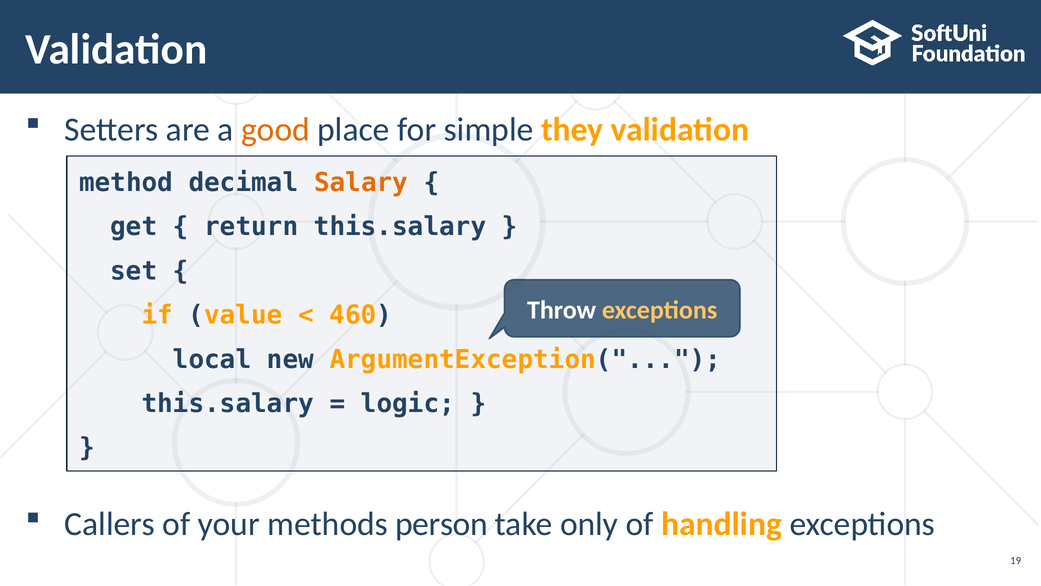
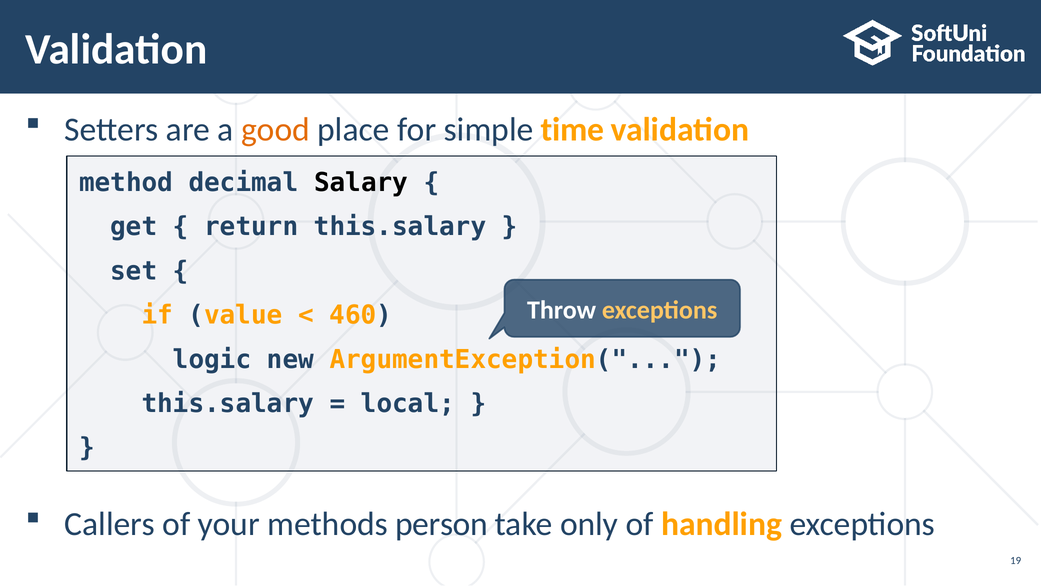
they: they -> time
Salary colour: orange -> black
local: local -> logic
logic: logic -> local
